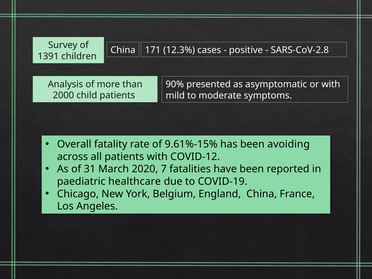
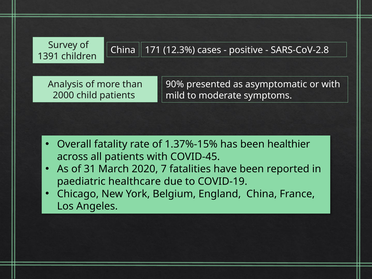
9.61%-15%: 9.61%-15% -> 1.37%-15%
avoiding: avoiding -> healthier
COVID-12: COVID-12 -> COVID-45
